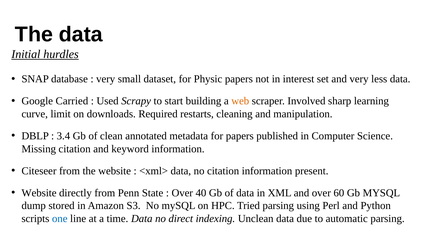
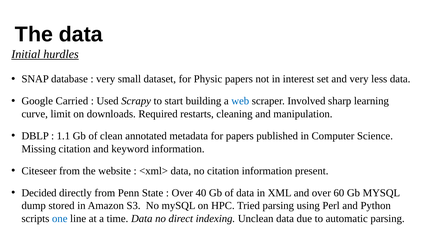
web colour: orange -> blue
3.4: 3.4 -> 1.1
Website at (39, 193): Website -> Decided
